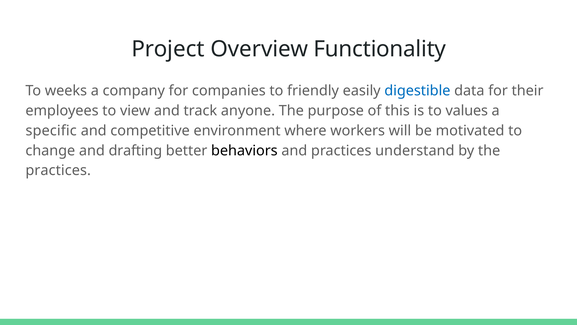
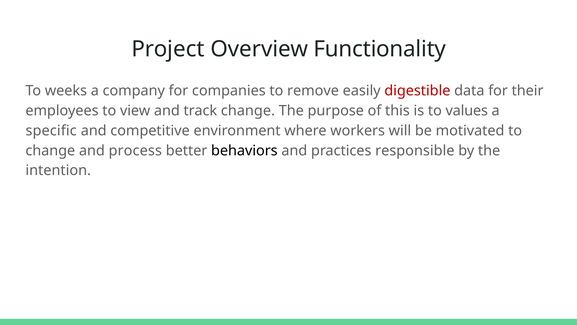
friendly: friendly -> remove
digestible colour: blue -> red
track anyone: anyone -> change
drafting: drafting -> process
understand: understand -> responsible
practices at (58, 170): practices -> intention
